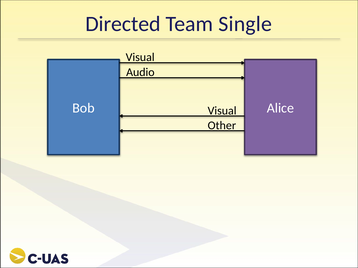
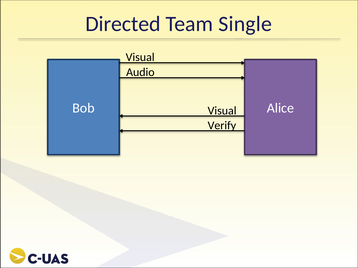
Other: Other -> Verify
